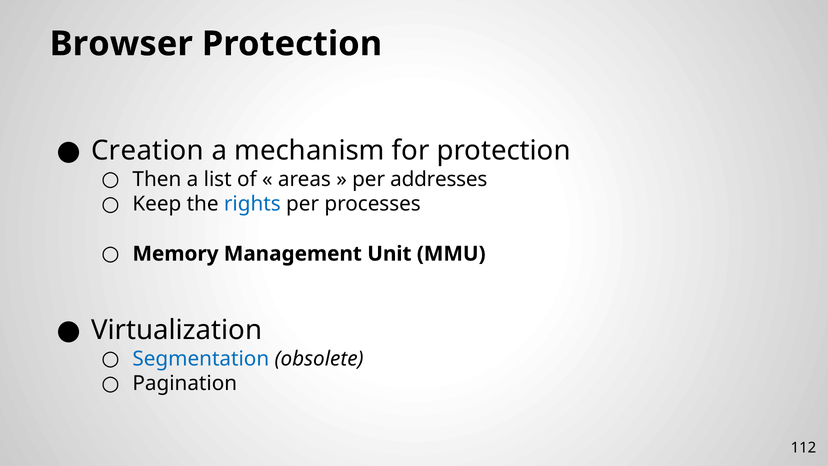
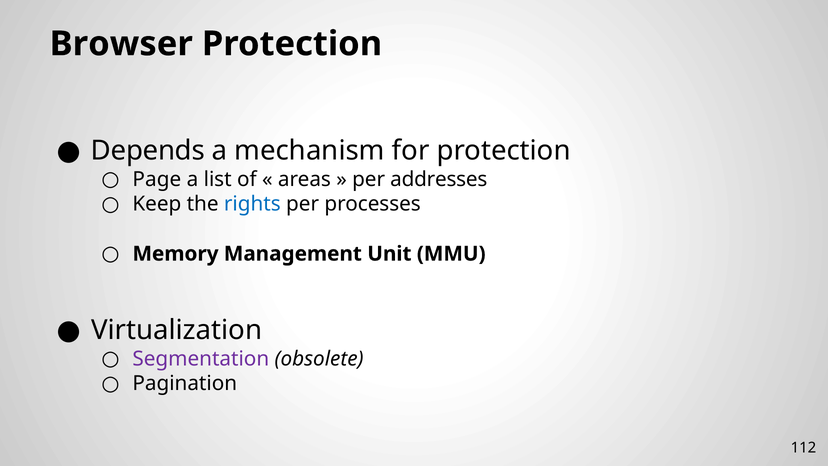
Creation: Creation -> Depends
Then: Then -> Page
Segmentation colour: blue -> purple
